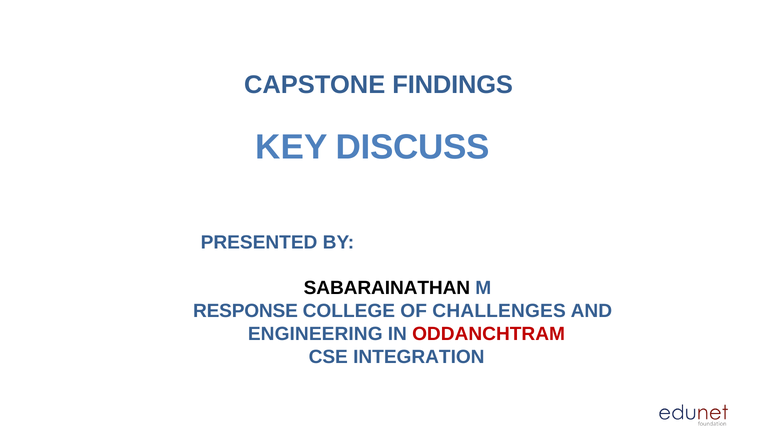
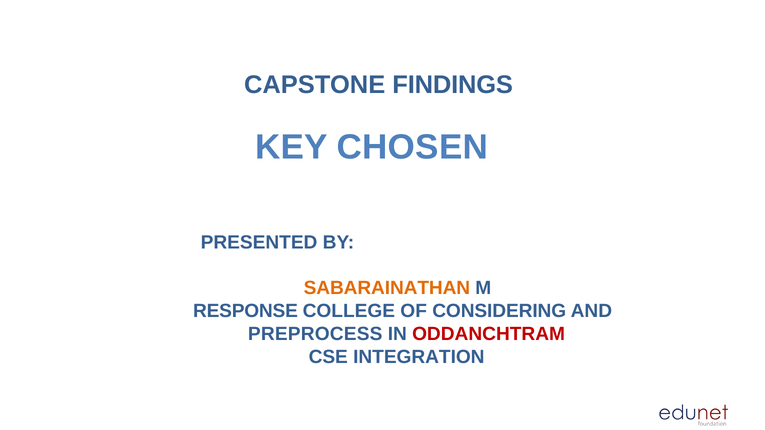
DISCUSS: DISCUSS -> CHOSEN
SABARAINATHAN colour: black -> orange
CHALLENGES: CHALLENGES -> CONSIDERING
ENGINEERING: ENGINEERING -> PREPROCESS
